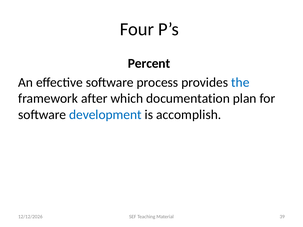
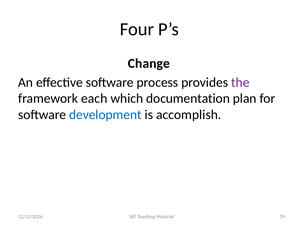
Percent: Percent -> Change
the colour: blue -> purple
after: after -> each
